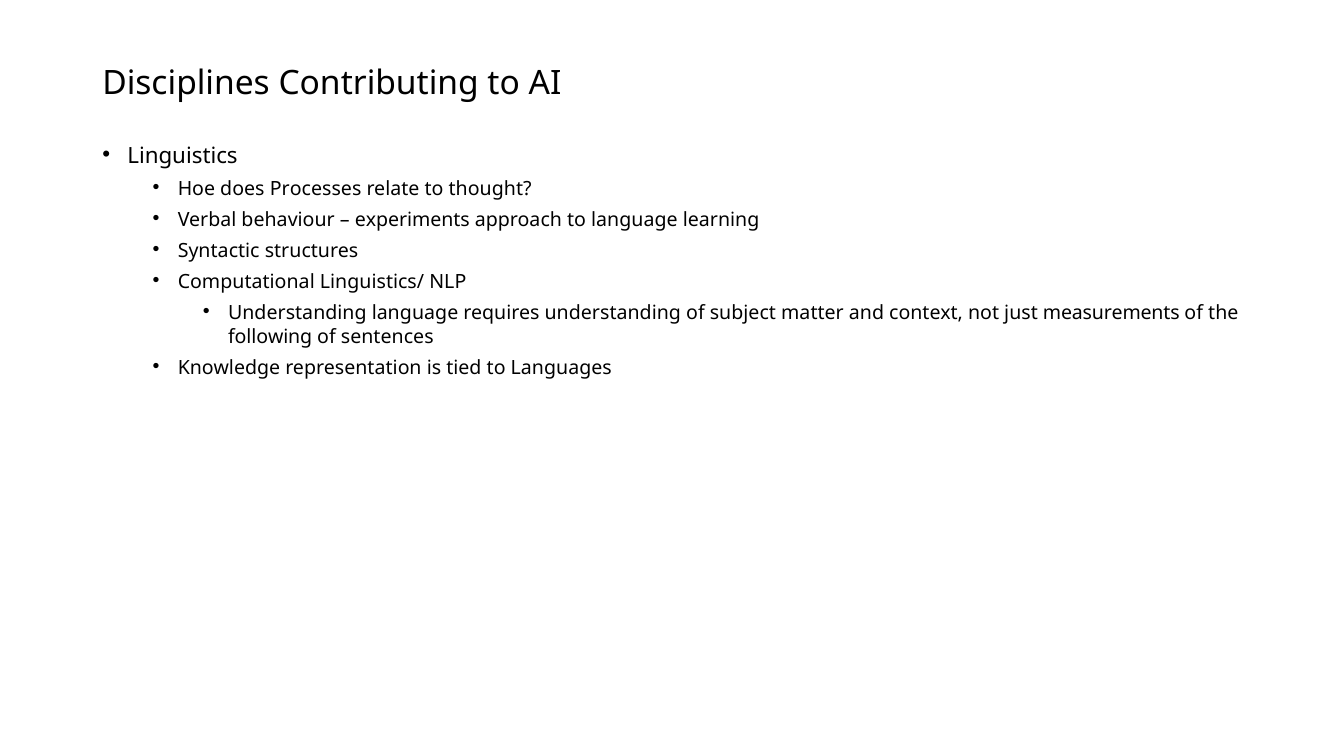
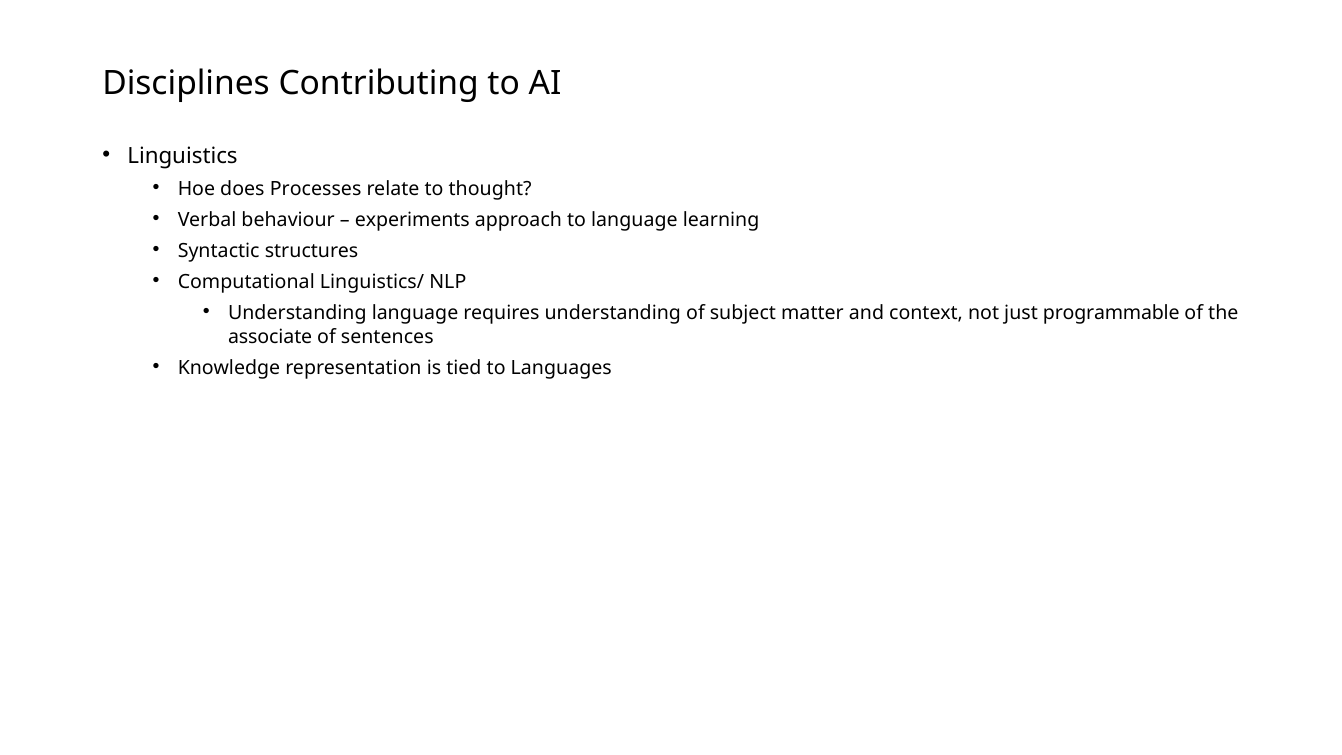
measurements: measurements -> programmable
following: following -> associate
